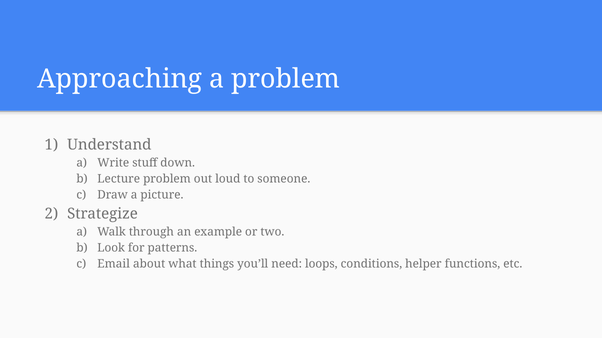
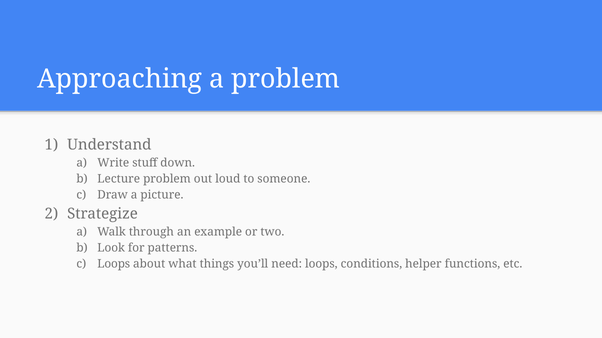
Email at (114, 265): Email -> Loops
